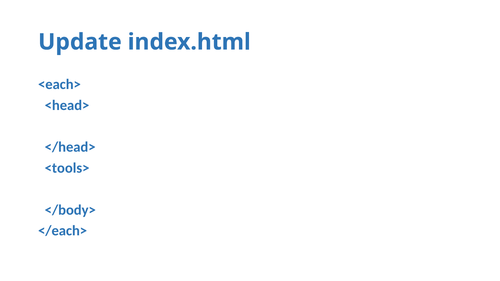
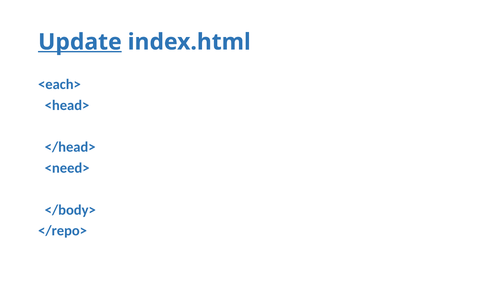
Update underline: none -> present
<tools>: <tools> -> <need>
</each>: </each> -> </repo>
